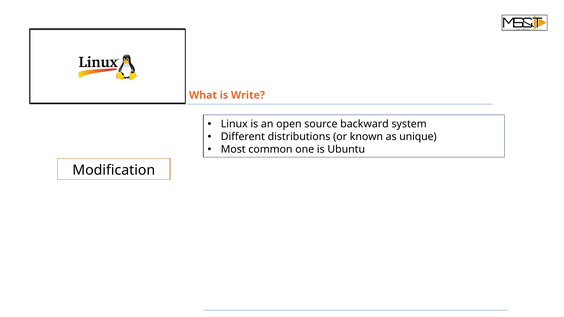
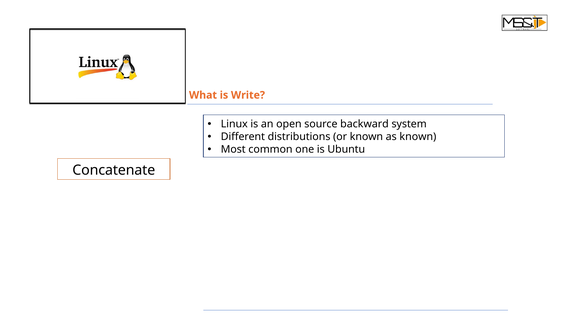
as unique: unique -> known
Modification: Modification -> Concatenate
